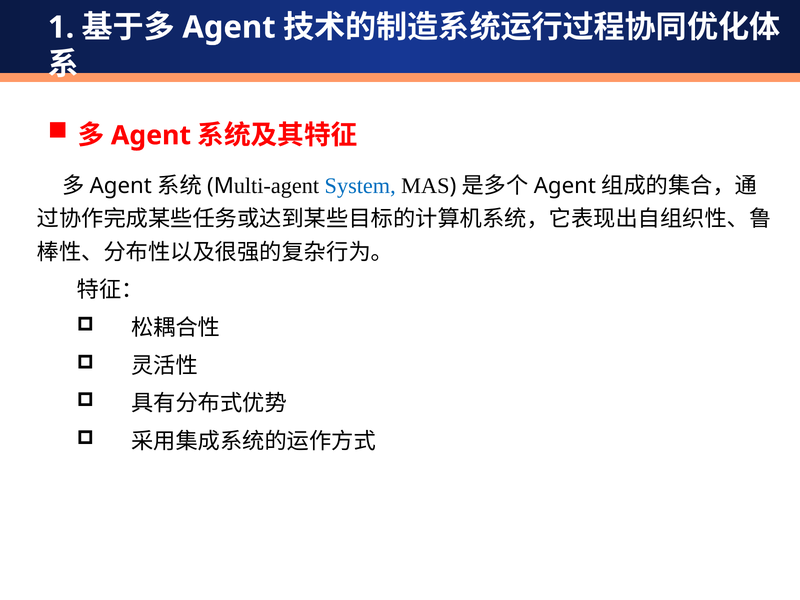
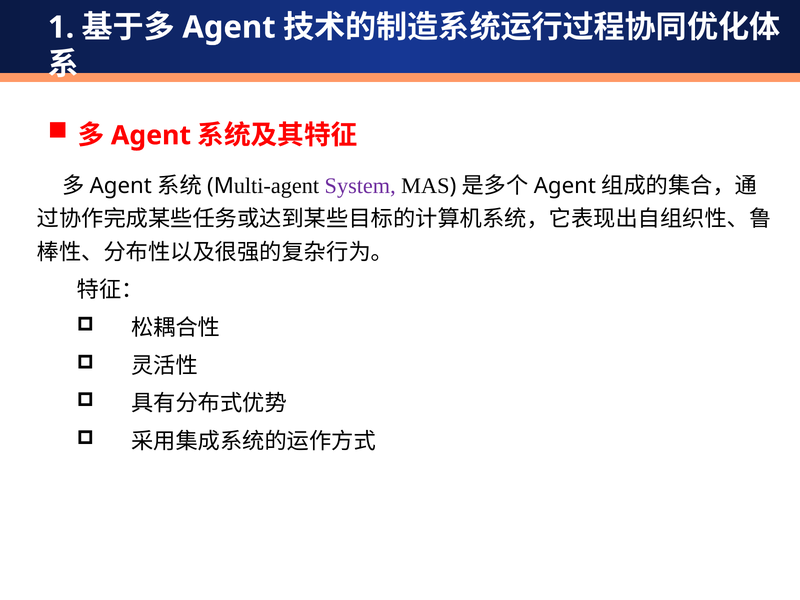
System colour: blue -> purple
